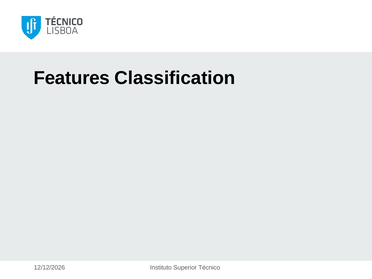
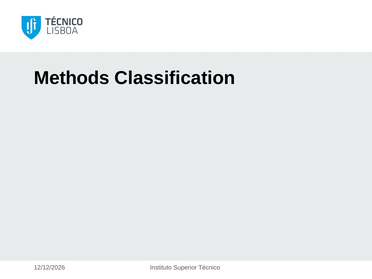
Features: Features -> Methods
